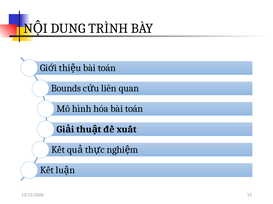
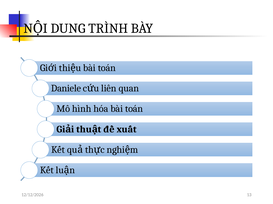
Bounds: Bounds -> Daniele
